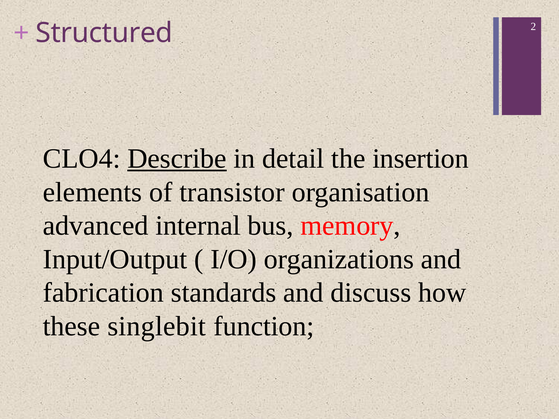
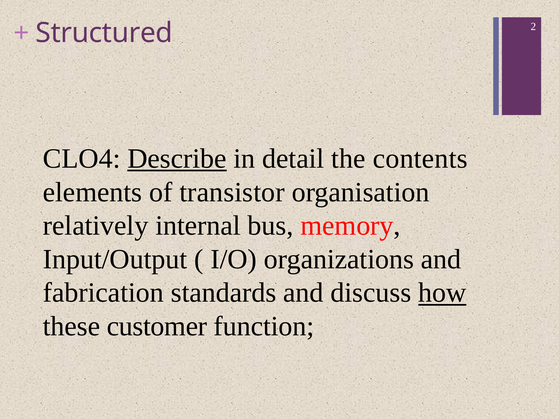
insertion: insertion -> contents
advanced: advanced -> relatively
how underline: none -> present
singlebit: singlebit -> customer
